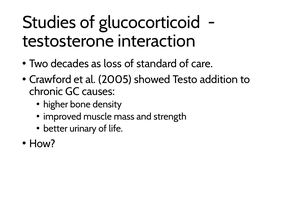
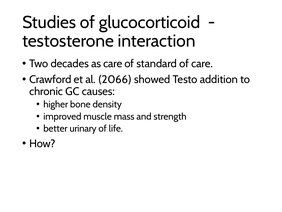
as loss: loss -> care
2005: 2005 -> 2066
